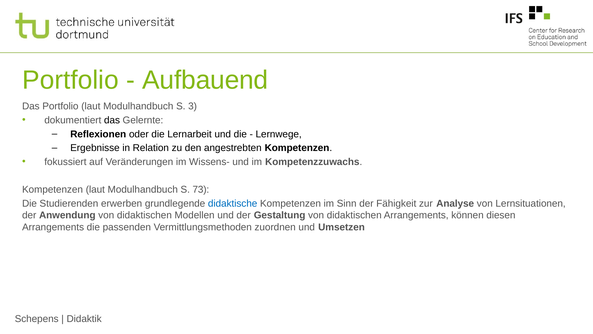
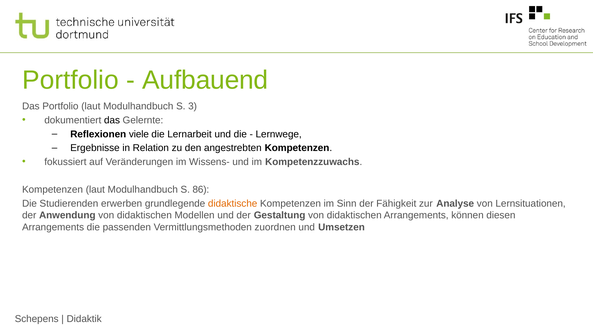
oder: oder -> viele
73: 73 -> 86
didaktische colour: blue -> orange
